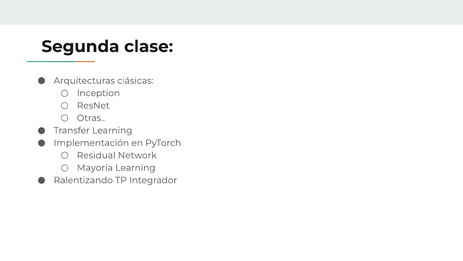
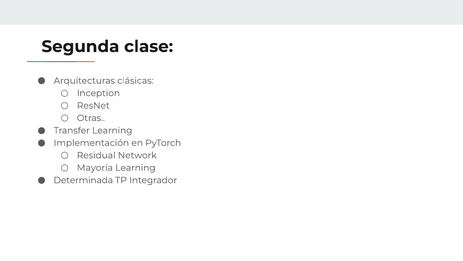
Ralentizando: Ralentizando -> Determinada
